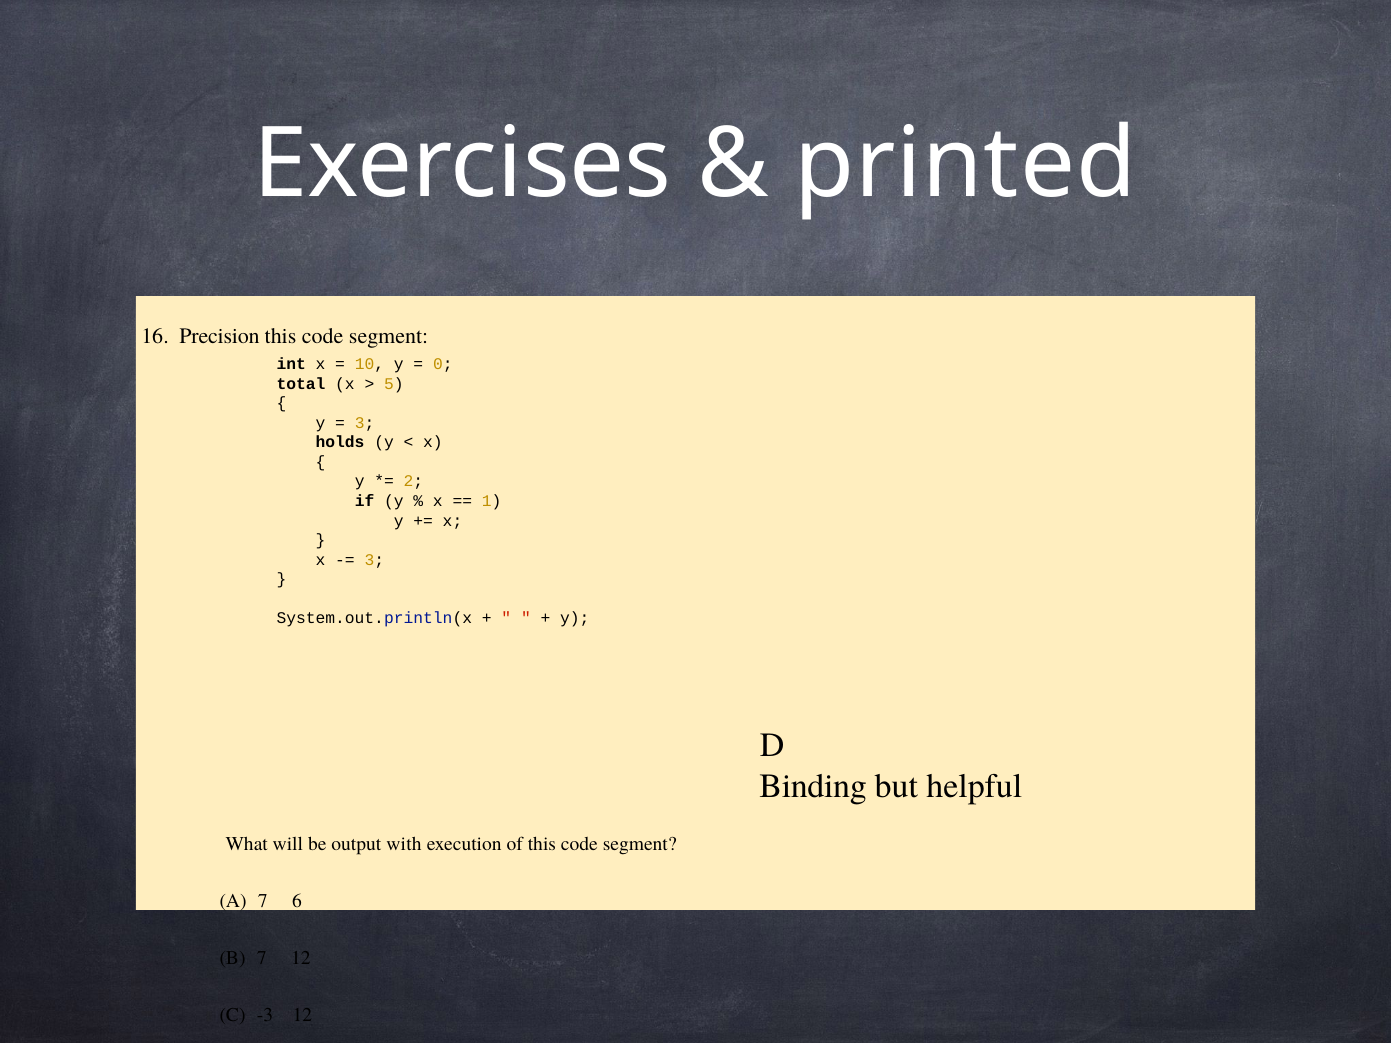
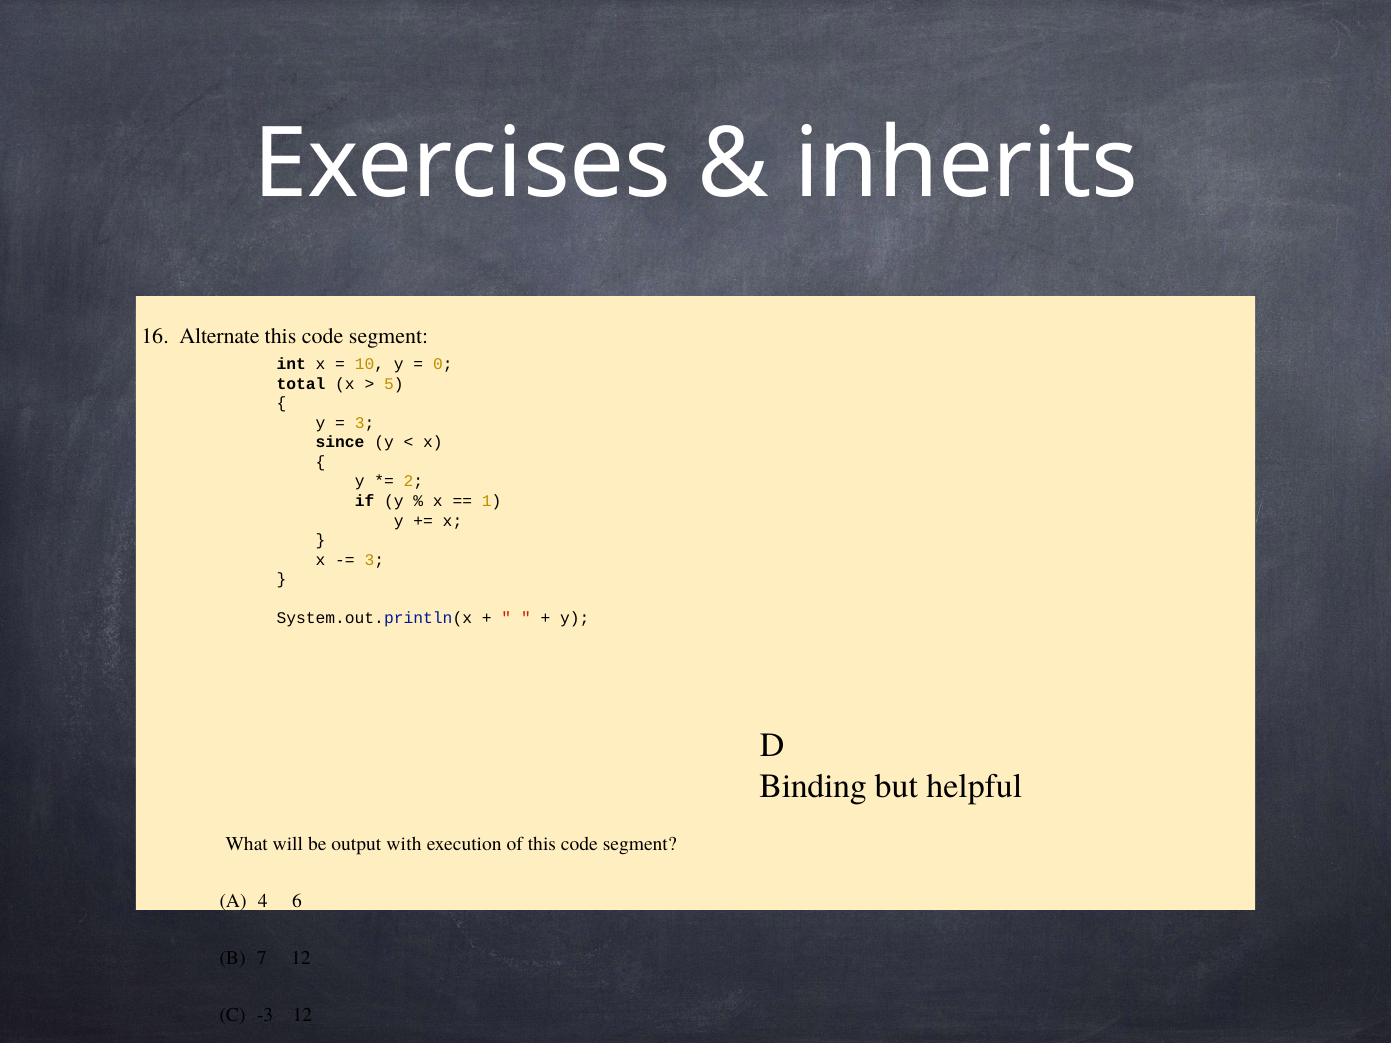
printed: printed -> inherits
Precision: Precision -> Alternate
holds: holds -> since
A 7: 7 -> 4
